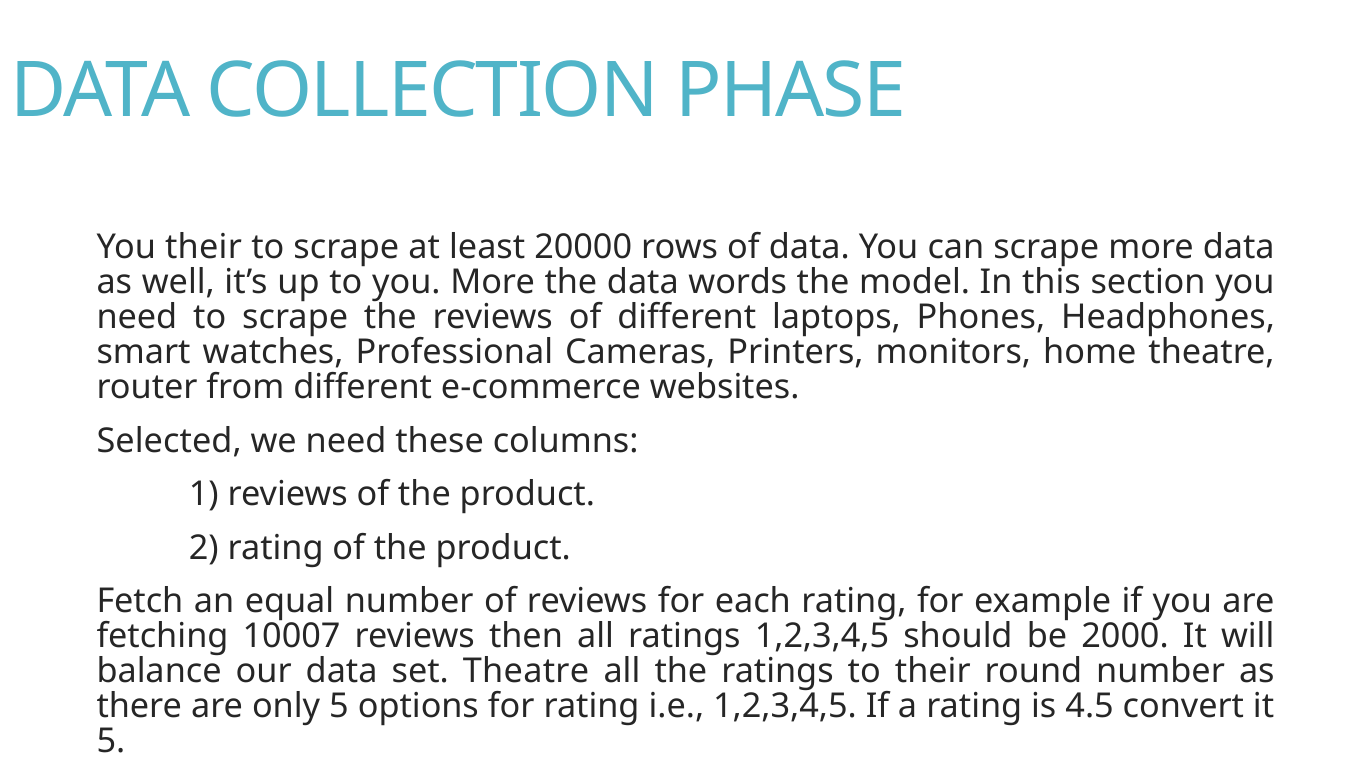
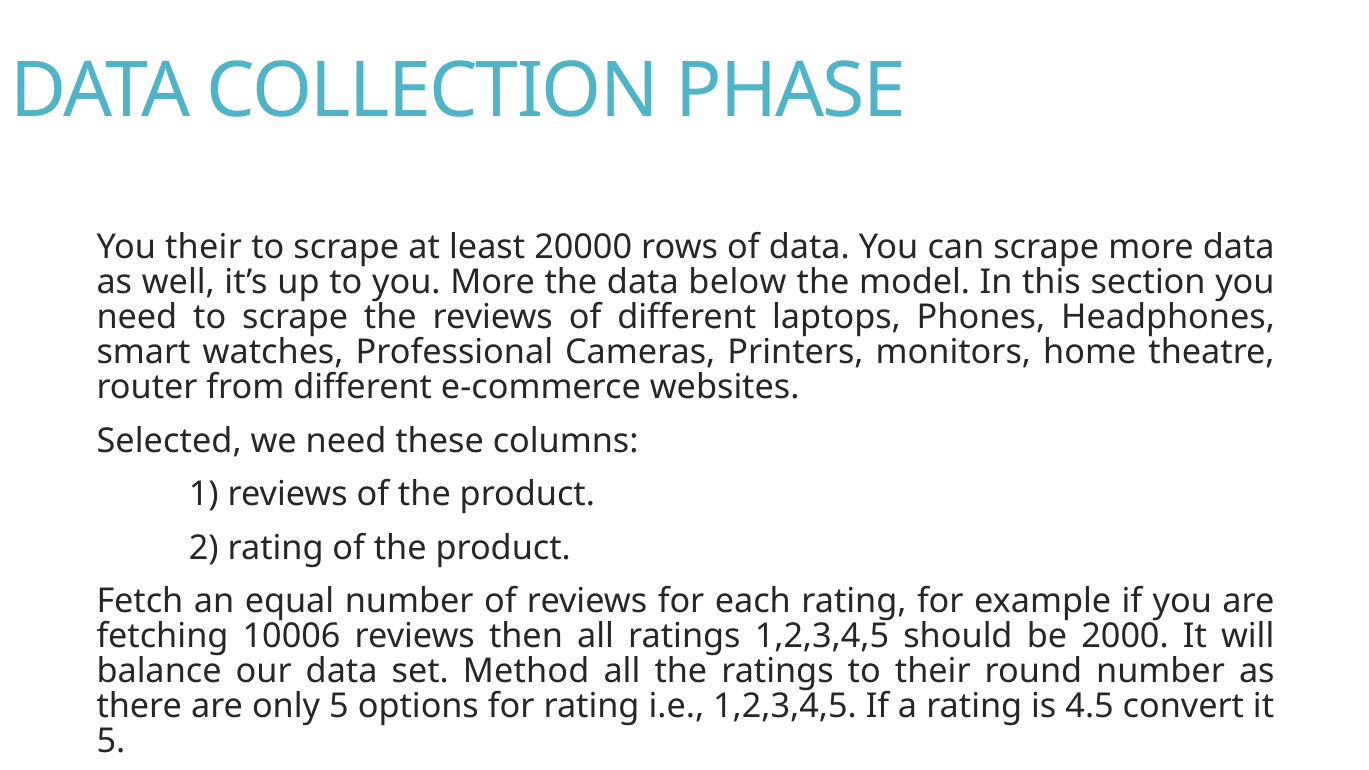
words: words -> below
10007: 10007 -> 10006
set Theatre: Theatre -> Method
